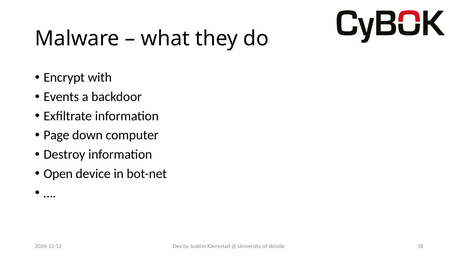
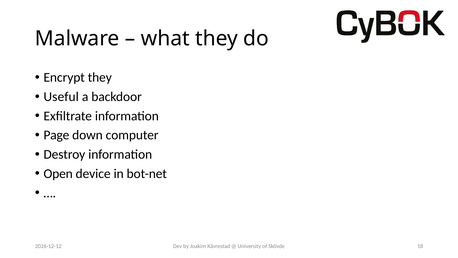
Encrypt with: with -> they
Events: Events -> Useful
